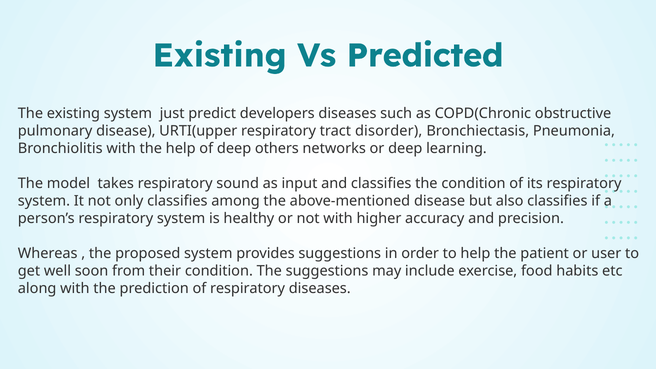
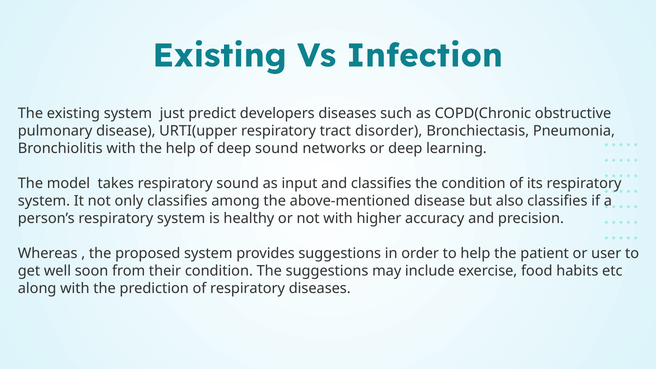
Predicted: Predicted -> Infection
deep others: others -> sound
